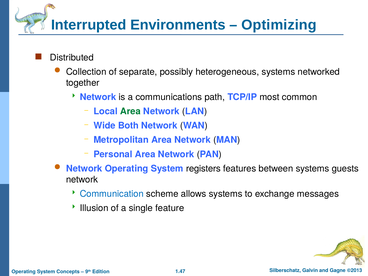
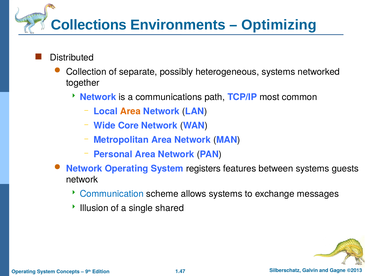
Interrupted: Interrupted -> Collections
Area at (130, 111) colour: green -> orange
Both: Both -> Core
feature: feature -> shared
